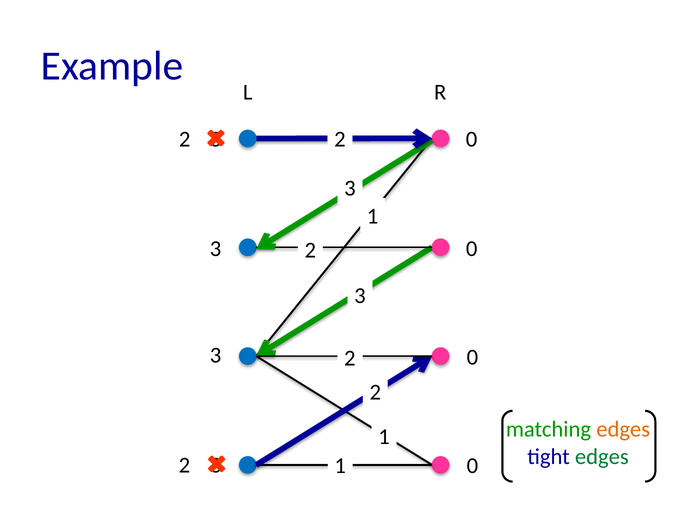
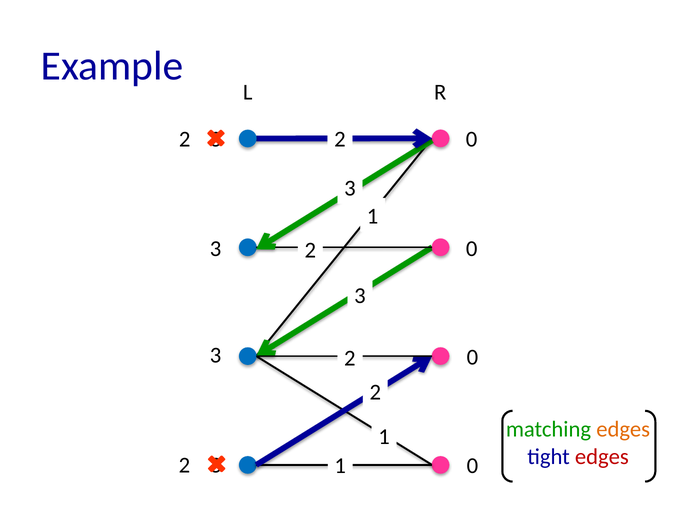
edges at (602, 457) colour: green -> red
